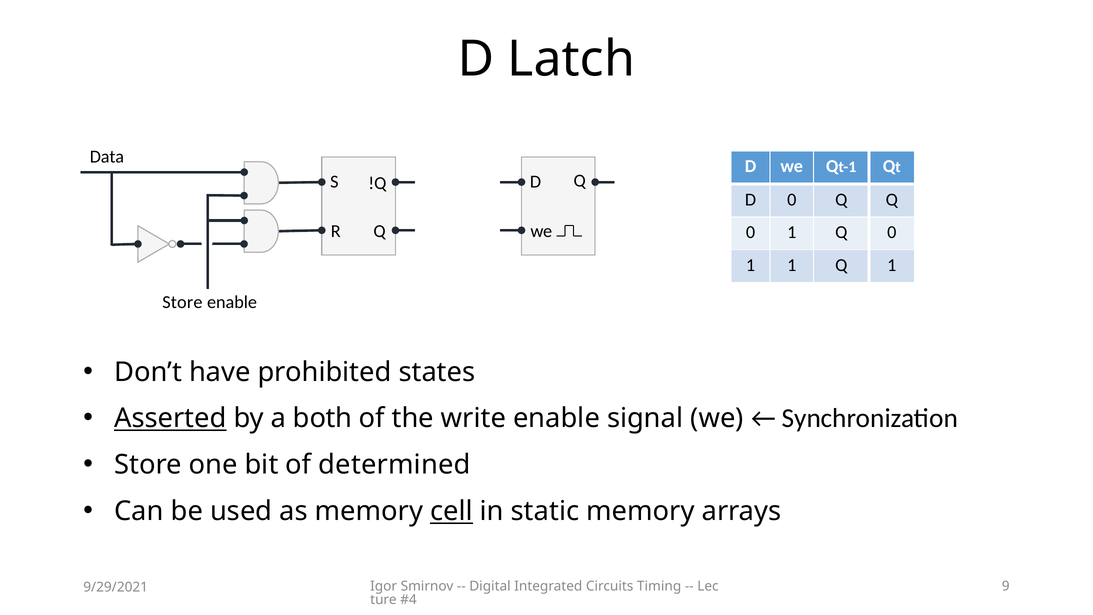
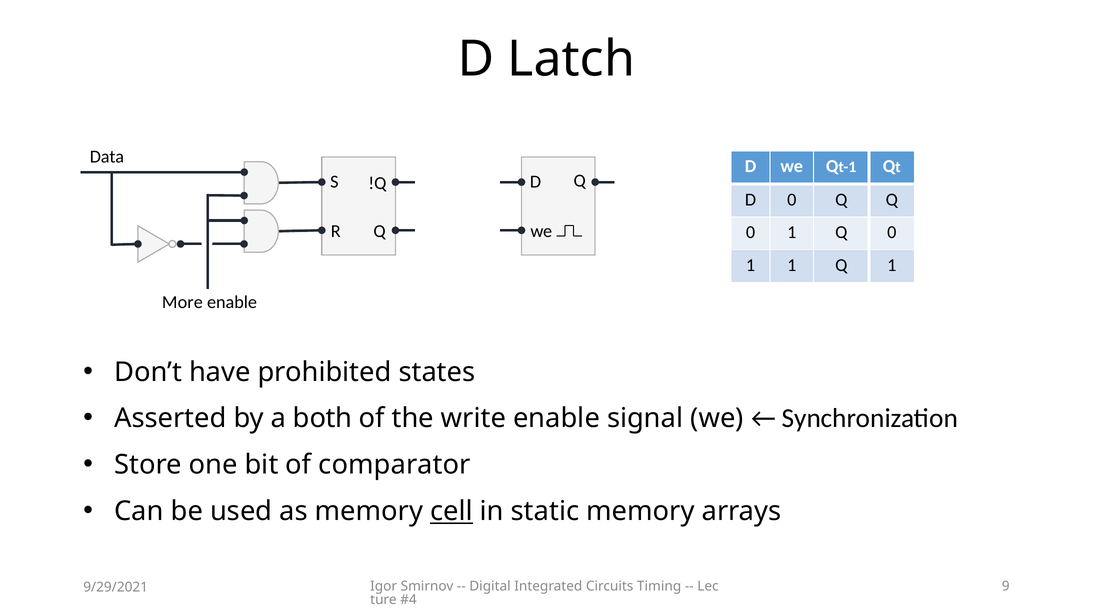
Store at (182, 302): Store -> More
Asserted underline: present -> none
determined: determined -> comparator
